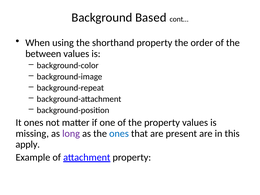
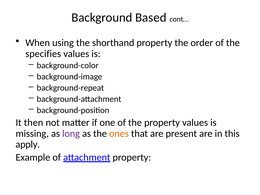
between: between -> specifies
It ones: ones -> then
ones at (119, 133) colour: blue -> orange
